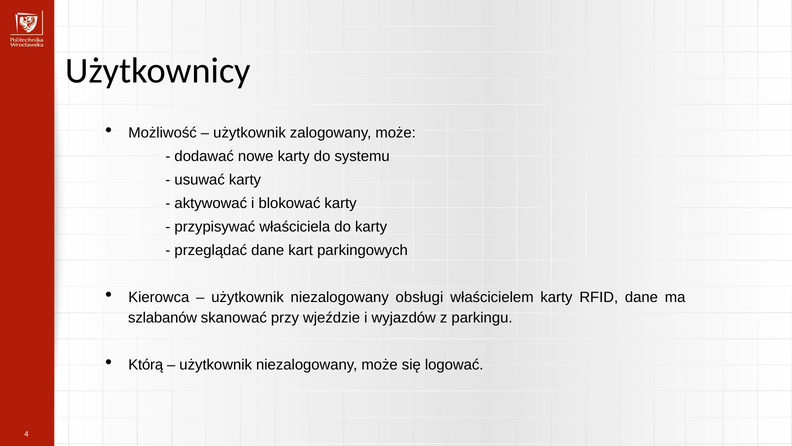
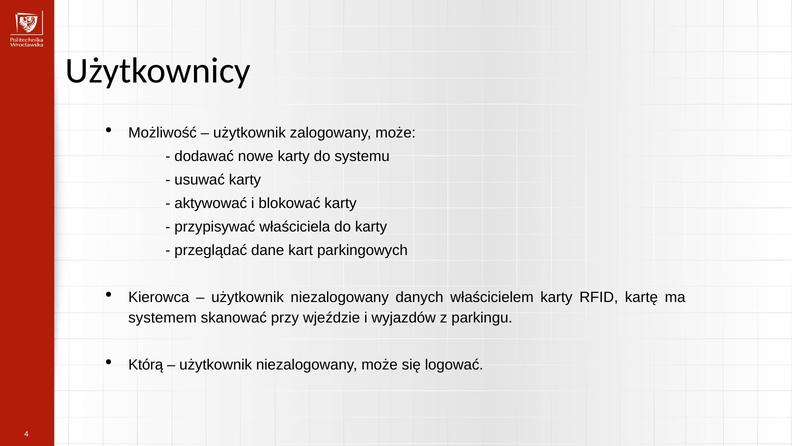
obsługi: obsługi -> danych
RFID dane: dane -> kartę
szlabanów: szlabanów -> systemem
